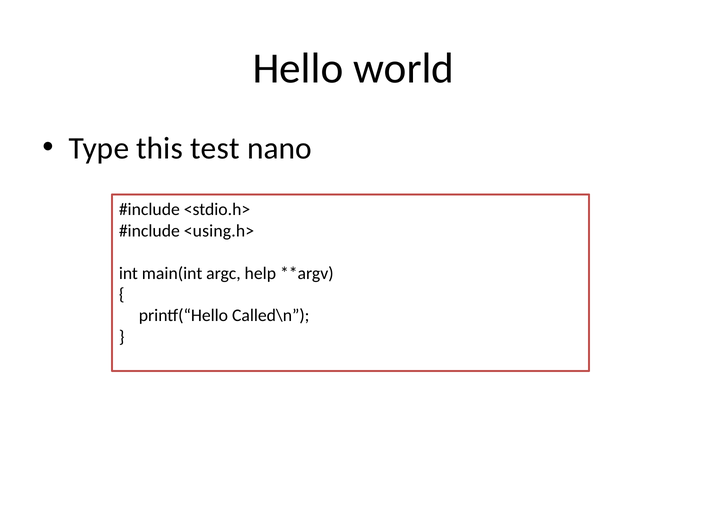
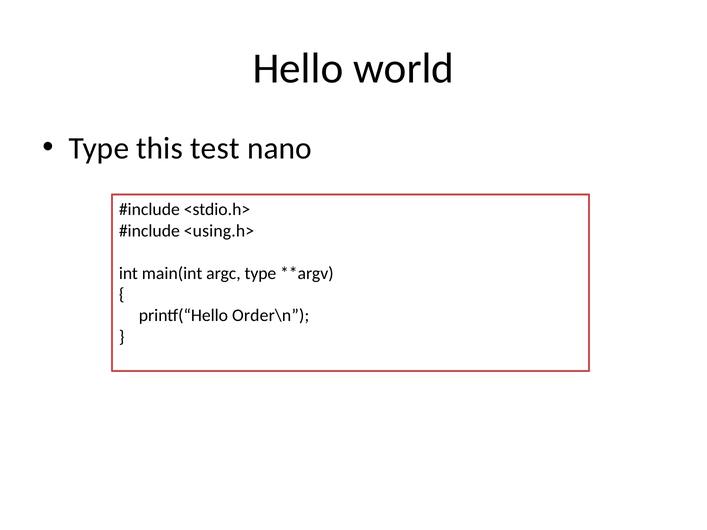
argc help: help -> type
Called\n: Called\n -> Order\n
